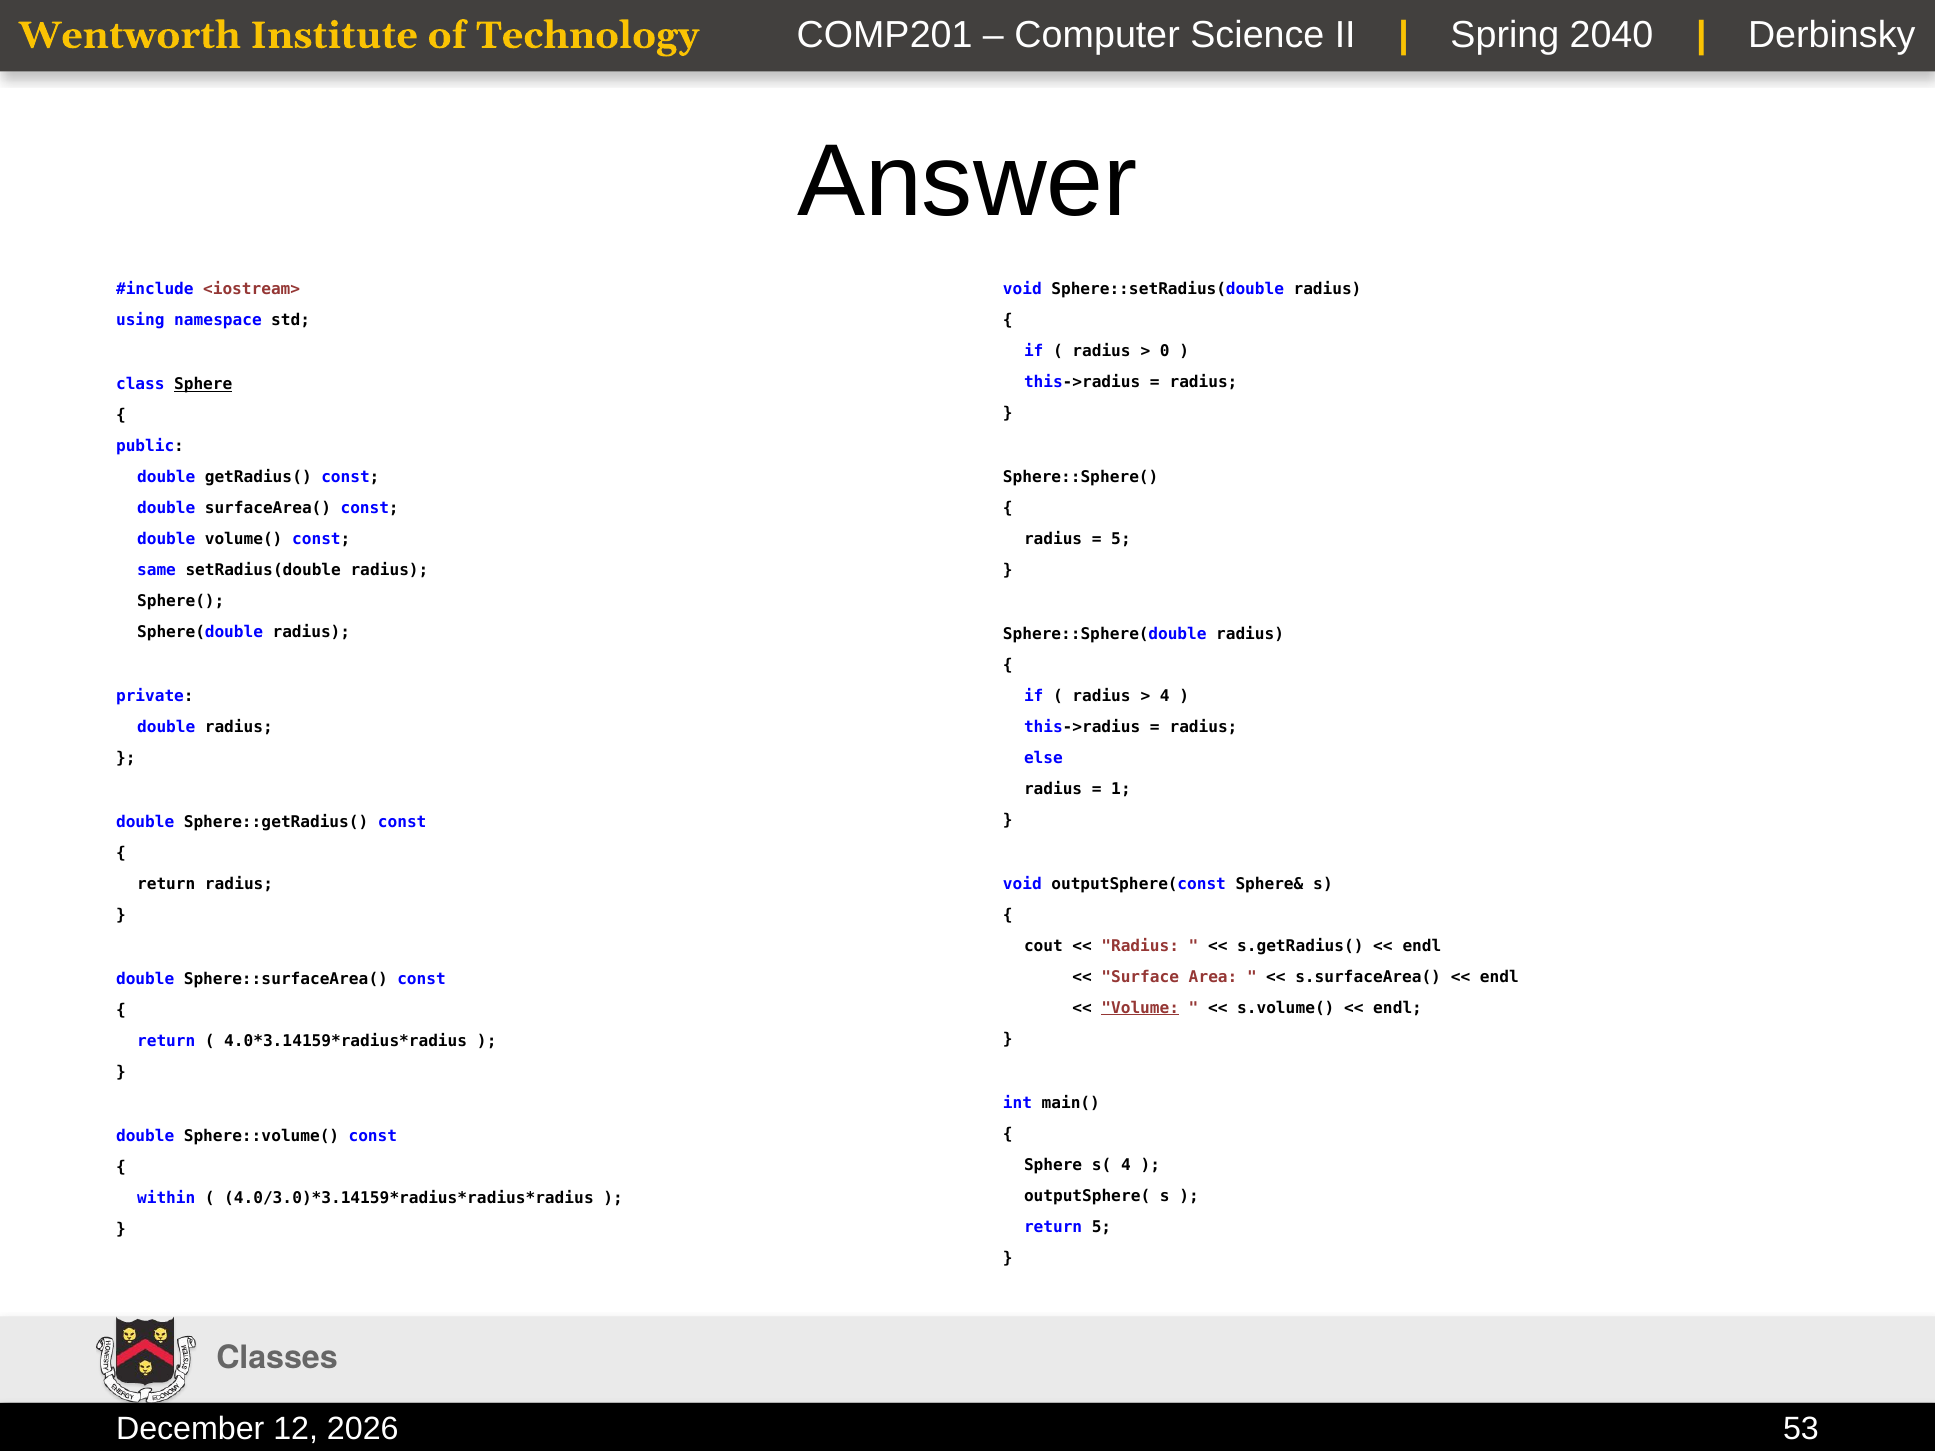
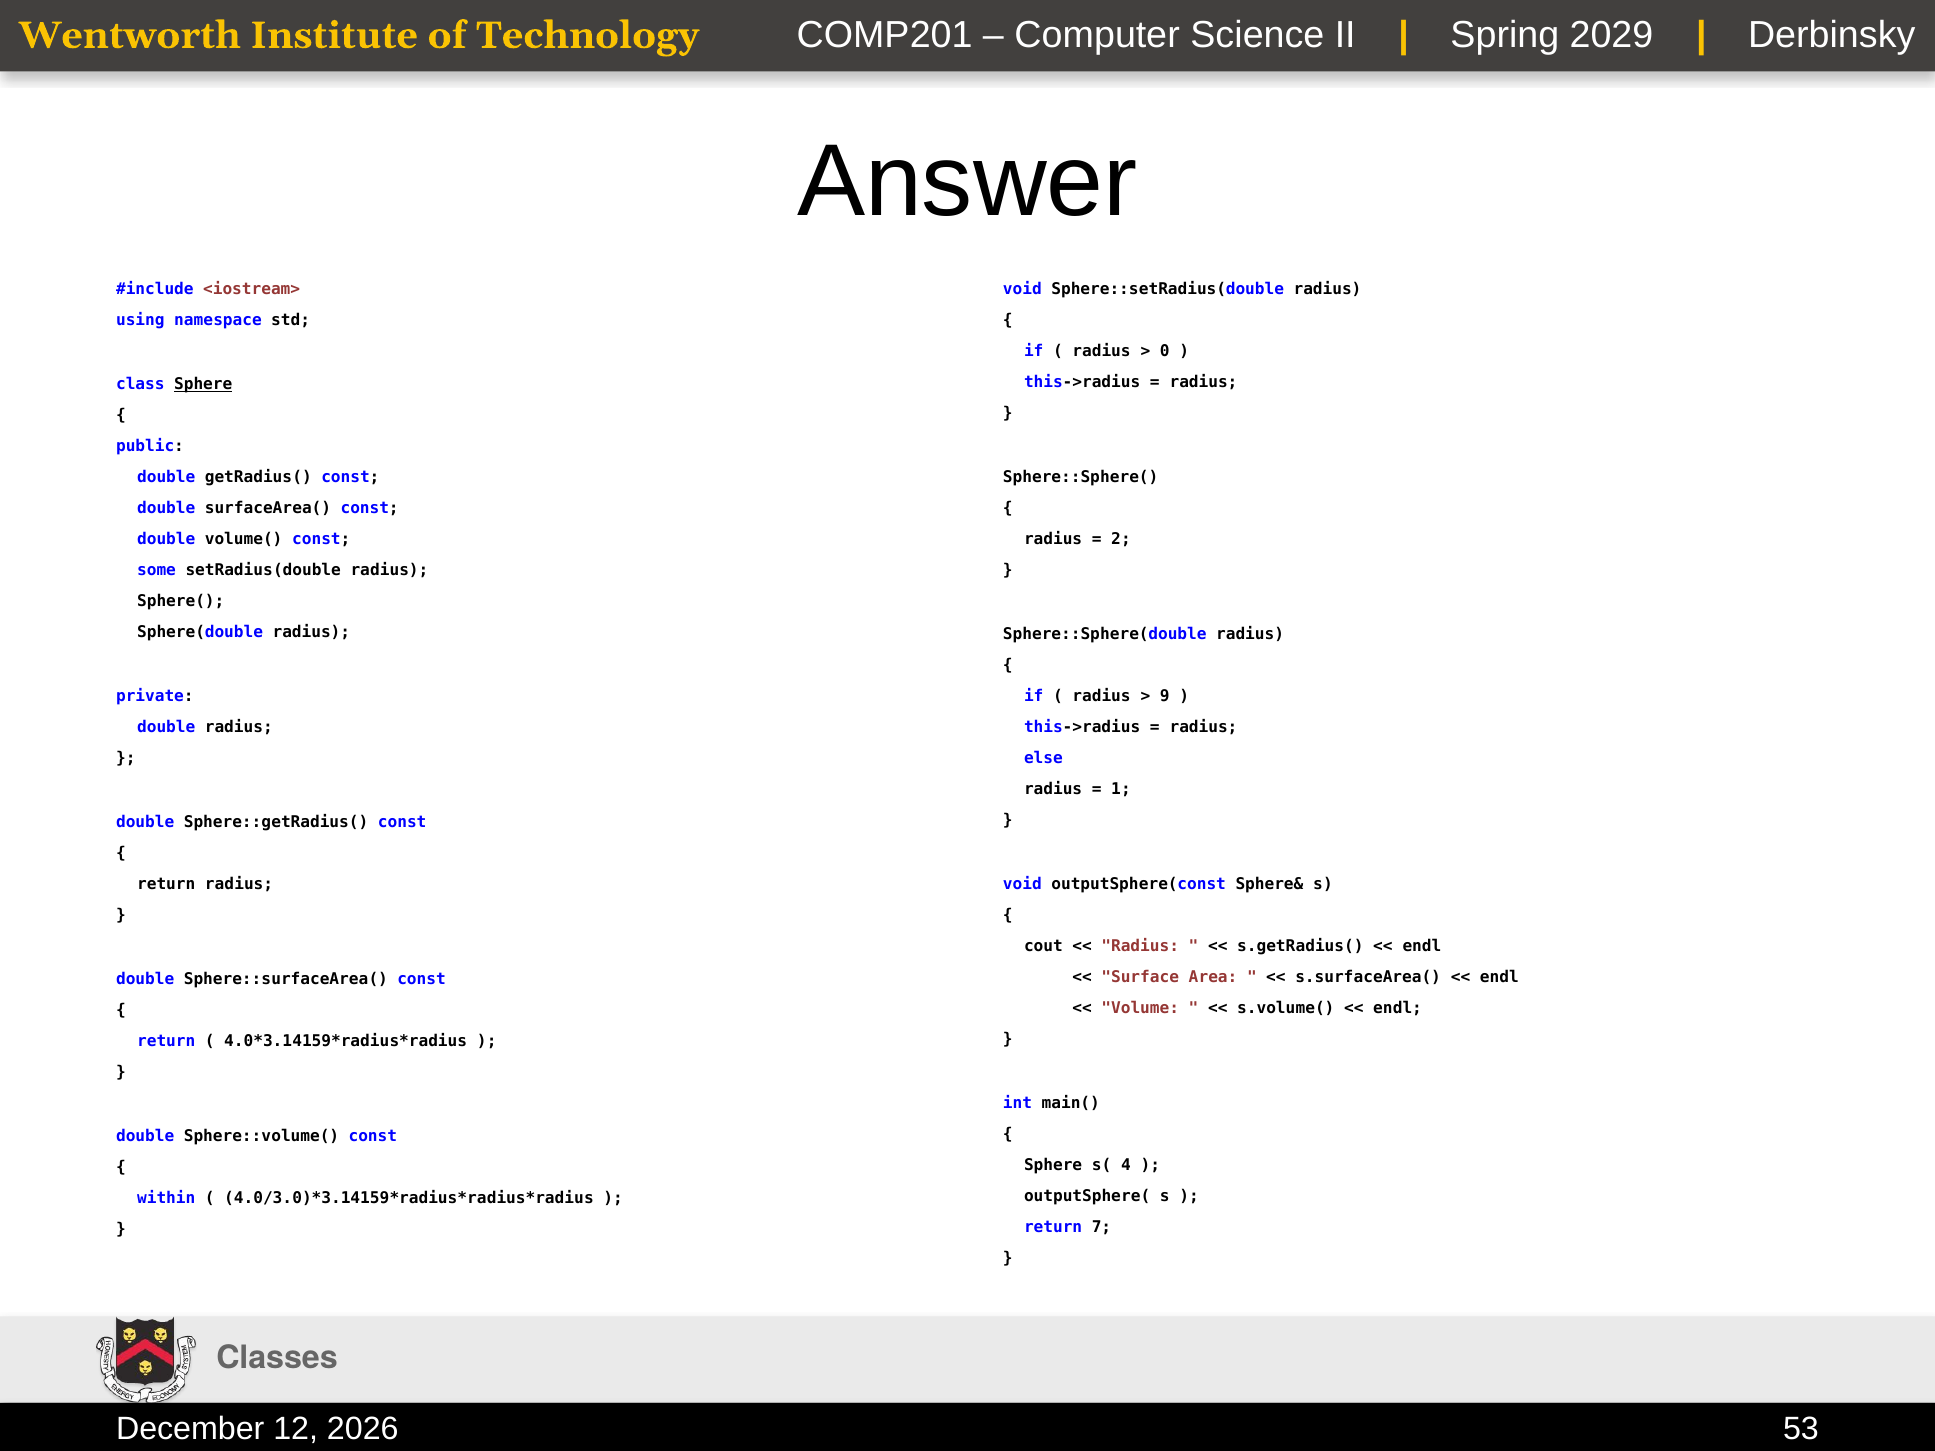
2040: 2040 -> 2029
5 at (1121, 539): 5 -> 2
same: same -> some
4 at (1165, 696): 4 -> 9
Volume underline: present -> none
return 5: 5 -> 7
